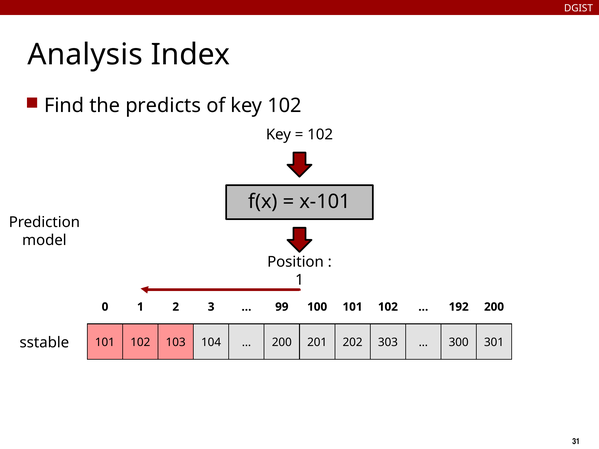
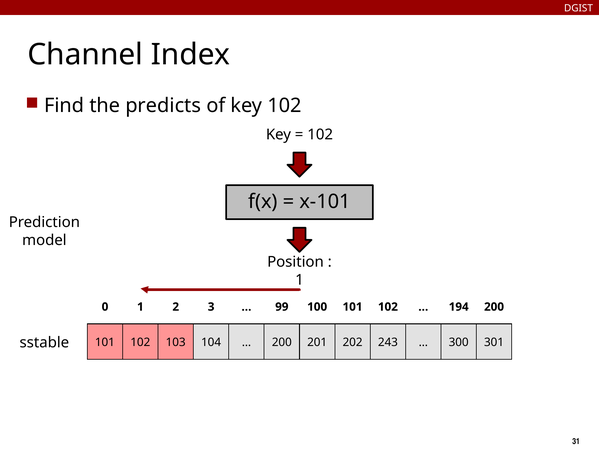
Analysis: Analysis -> Channel
192: 192 -> 194
303: 303 -> 243
